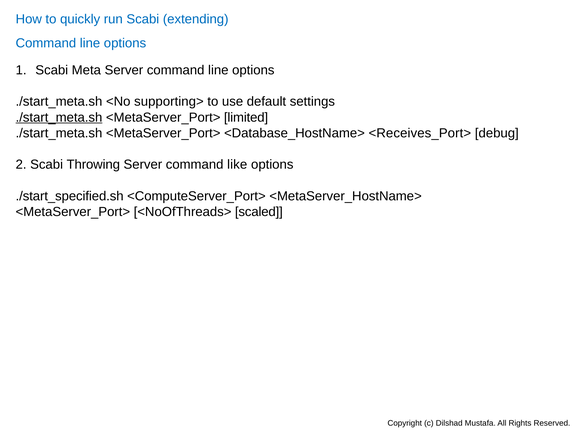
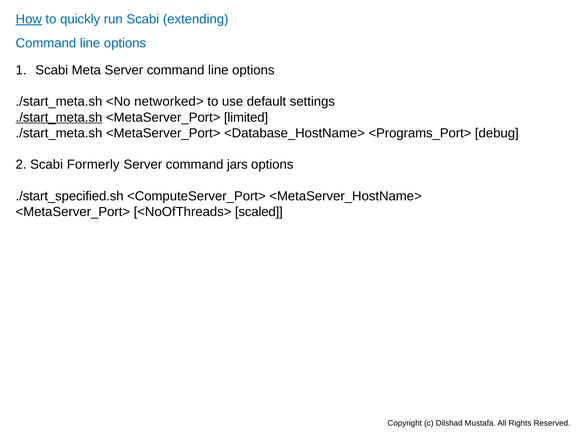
How underline: none -> present
supporting>: supporting> -> networked>
<Receives_Port>: <Receives_Port> -> <Programs_Port>
Throwing: Throwing -> Formerly
like: like -> jars
